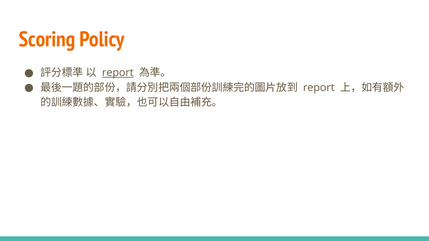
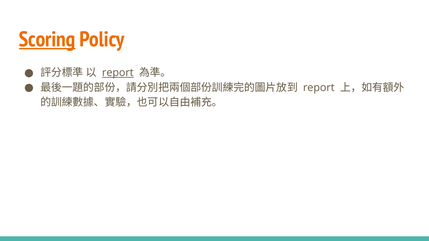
Scoring underline: none -> present
